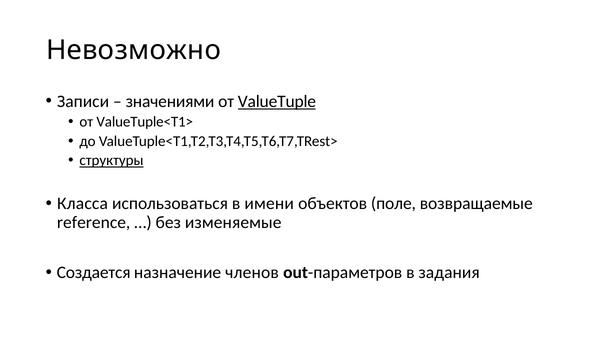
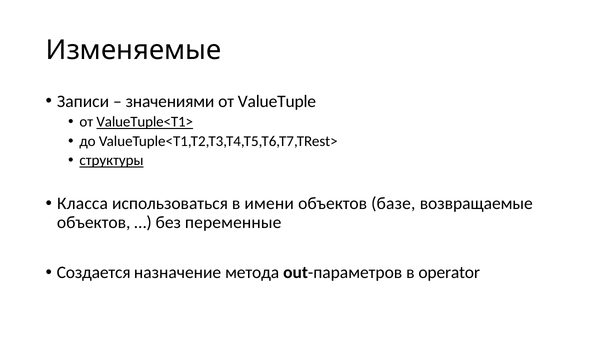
Невозможно: Невозможно -> Изменяемые
ValueTuple underline: present -> none
ValueTuple<T1> underline: none -> present
поле: поле -> базе
reference at (94, 223): reference -> объектов
изменяемые: изменяемые -> переменные
членов: членов -> метода
задания: задания -> operator
